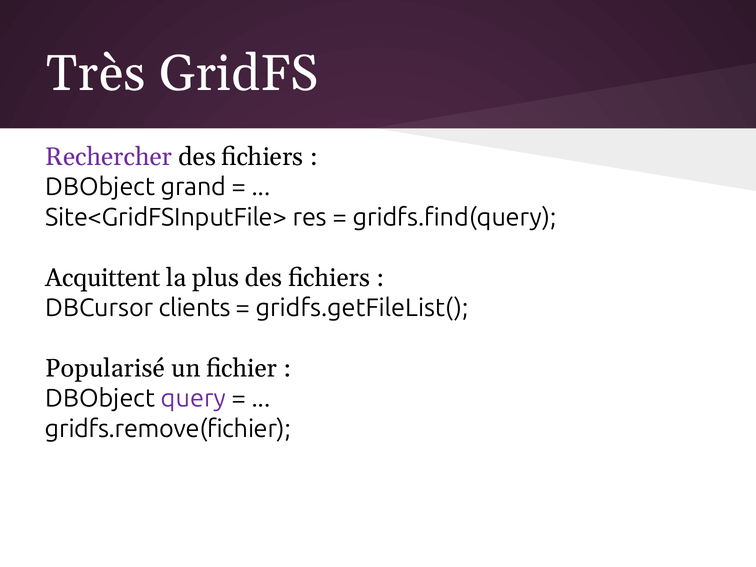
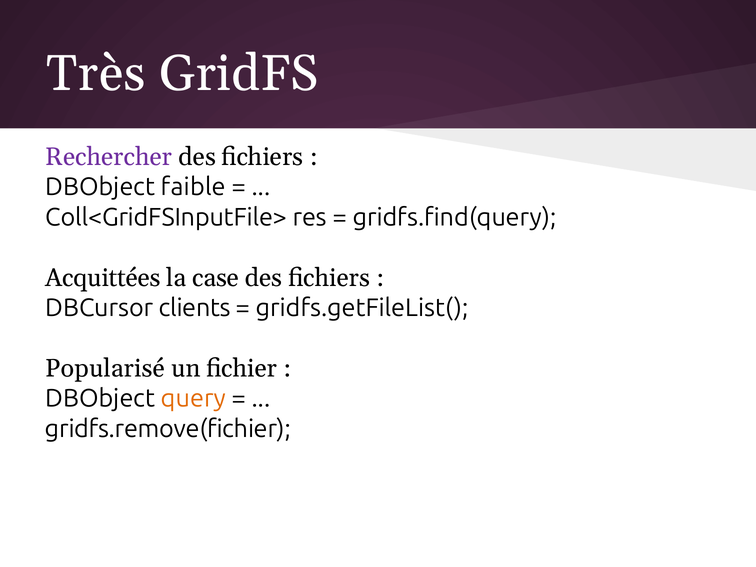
grand: grand -> faible
Site<GridFSInputFile>: Site<GridFSInputFile> -> Coll<GridFSInputFile>
Acquittent: Acquittent -> Acquittées
plus: plus -> case
query colour: purple -> orange
